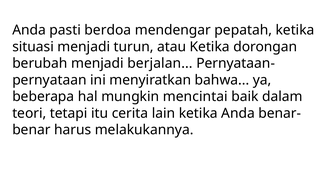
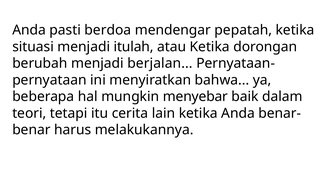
turun: turun -> itulah
mencintai: mencintai -> menyebar
